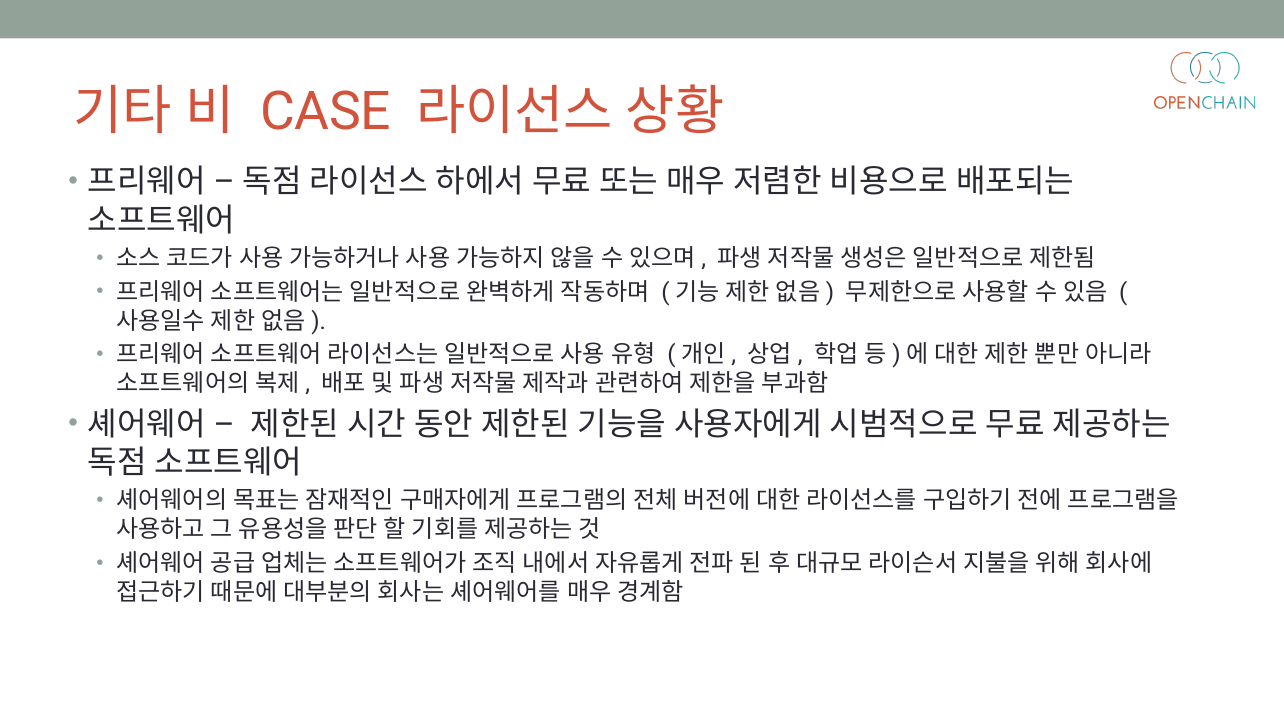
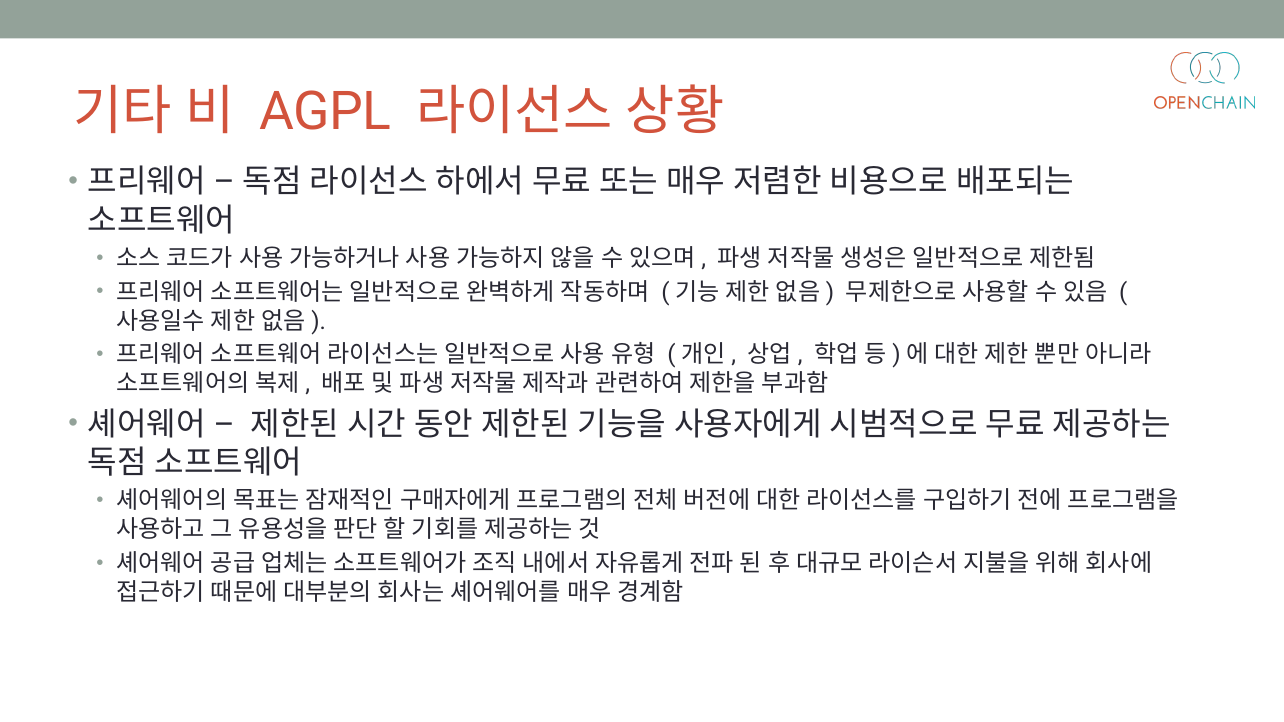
CASE: CASE -> AGPL
